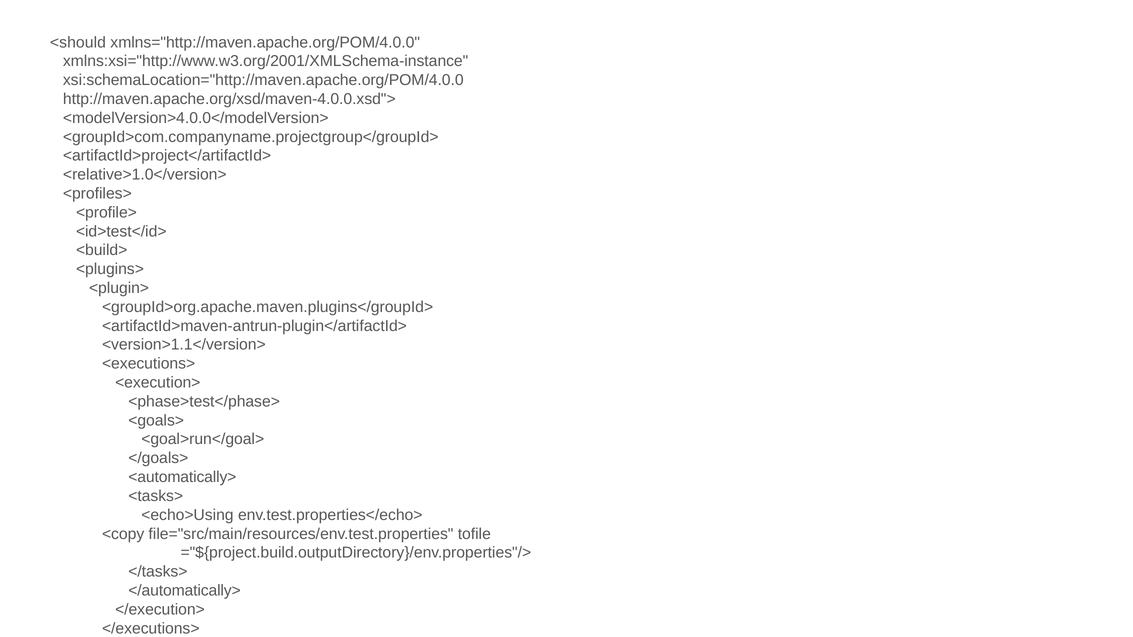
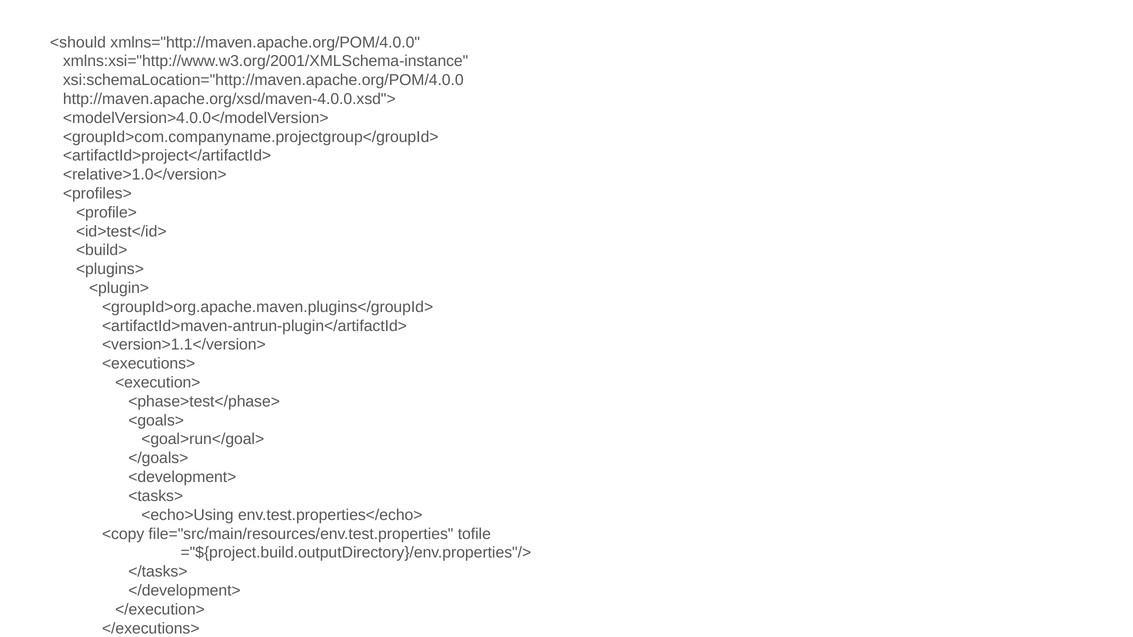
<automatically>: <automatically> -> <development>
</automatically>: </automatically> -> </development>
